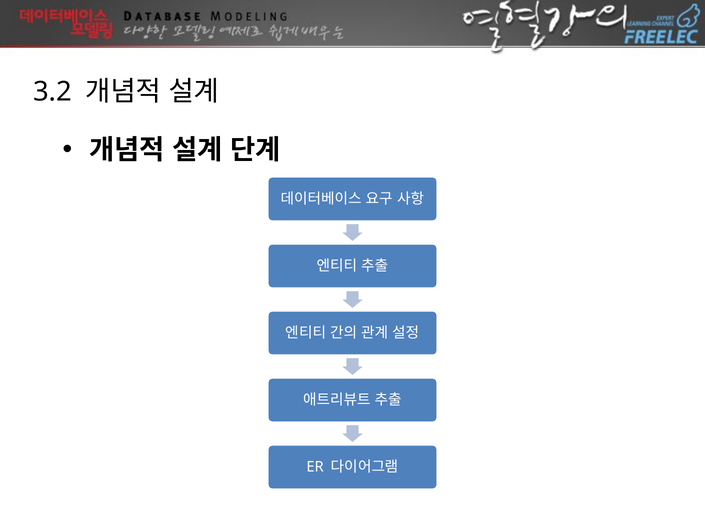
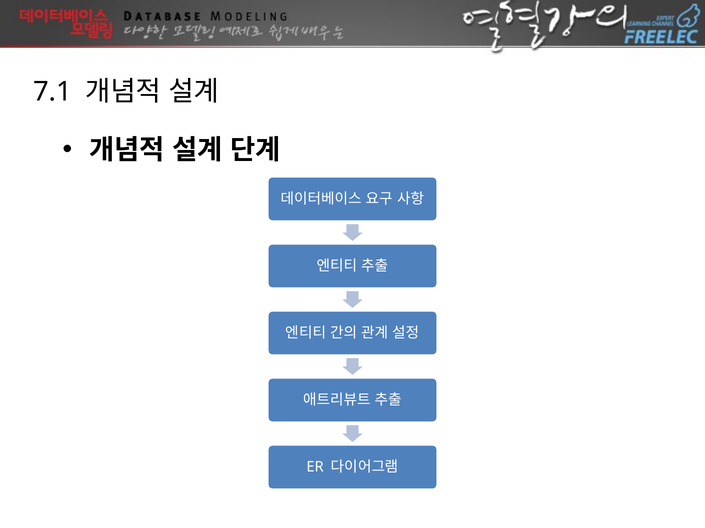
3.2: 3.2 -> 7.1
